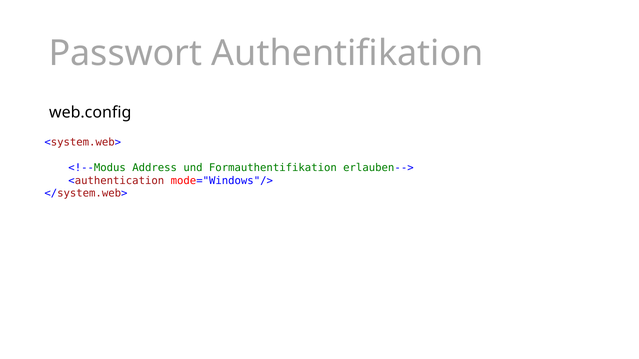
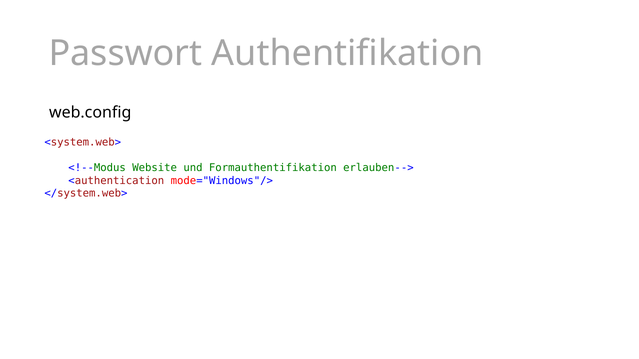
Address: Address -> Website
